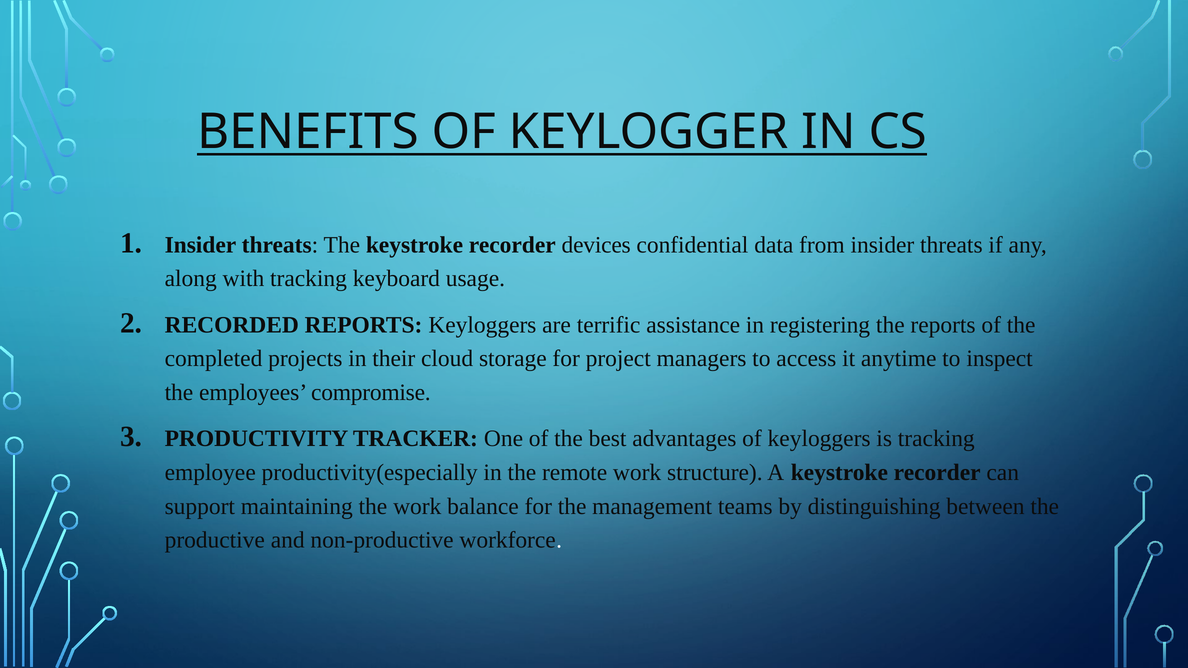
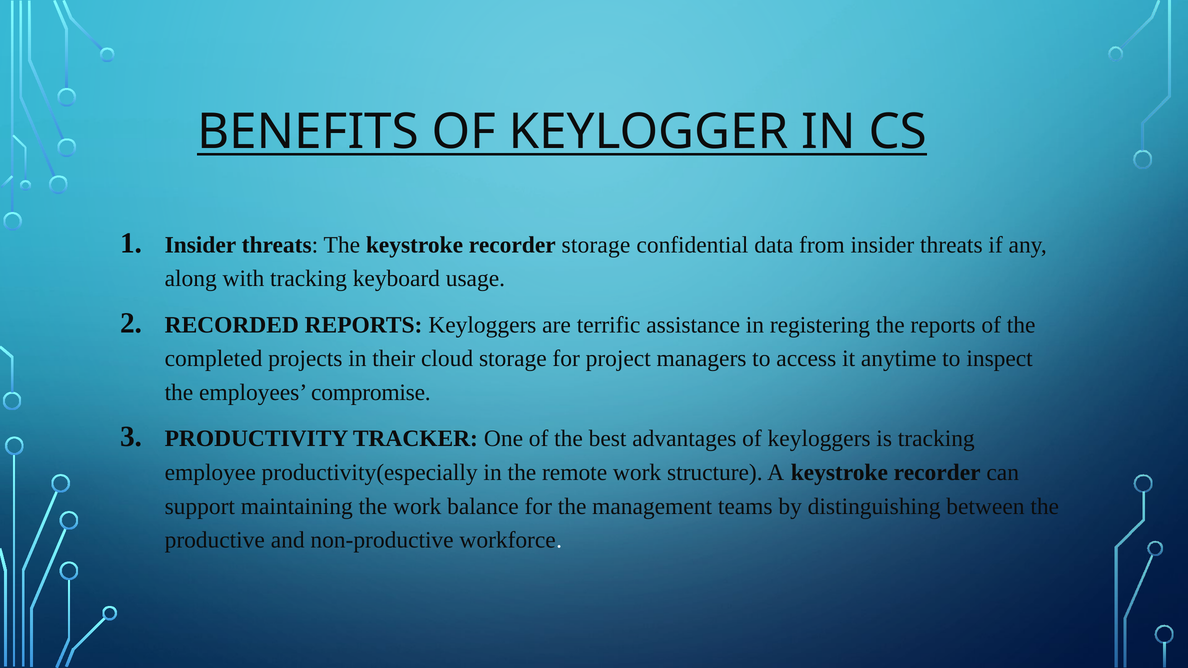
recorder devices: devices -> storage
